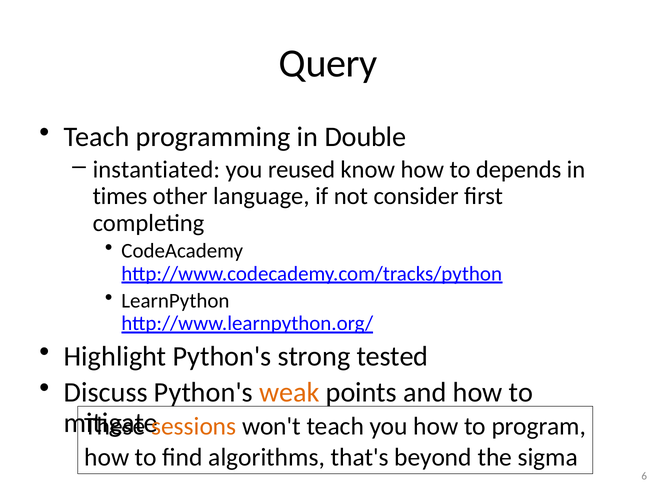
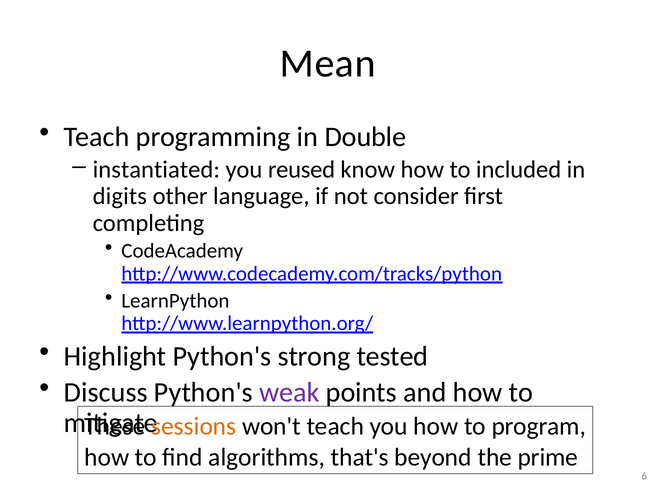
Query: Query -> Mean
depends: depends -> included
times: times -> digits
weak colour: orange -> purple
sigma: sigma -> prime
